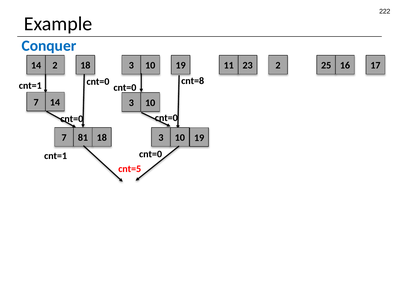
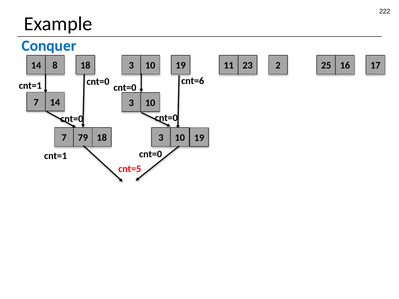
14 2: 2 -> 8
cnt=8: cnt=8 -> cnt=6
81: 81 -> 79
